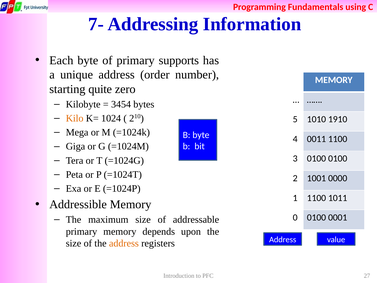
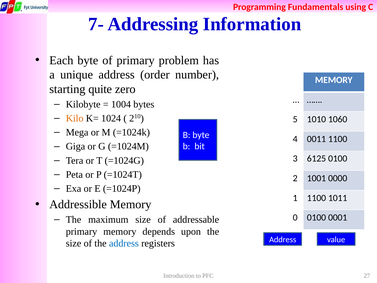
supports: supports -> problem
3454: 3454 -> 1004
1910: 1910 -> 1060
3 0100: 0100 -> 6125
address at (124, 243) colour: orange -> blue
